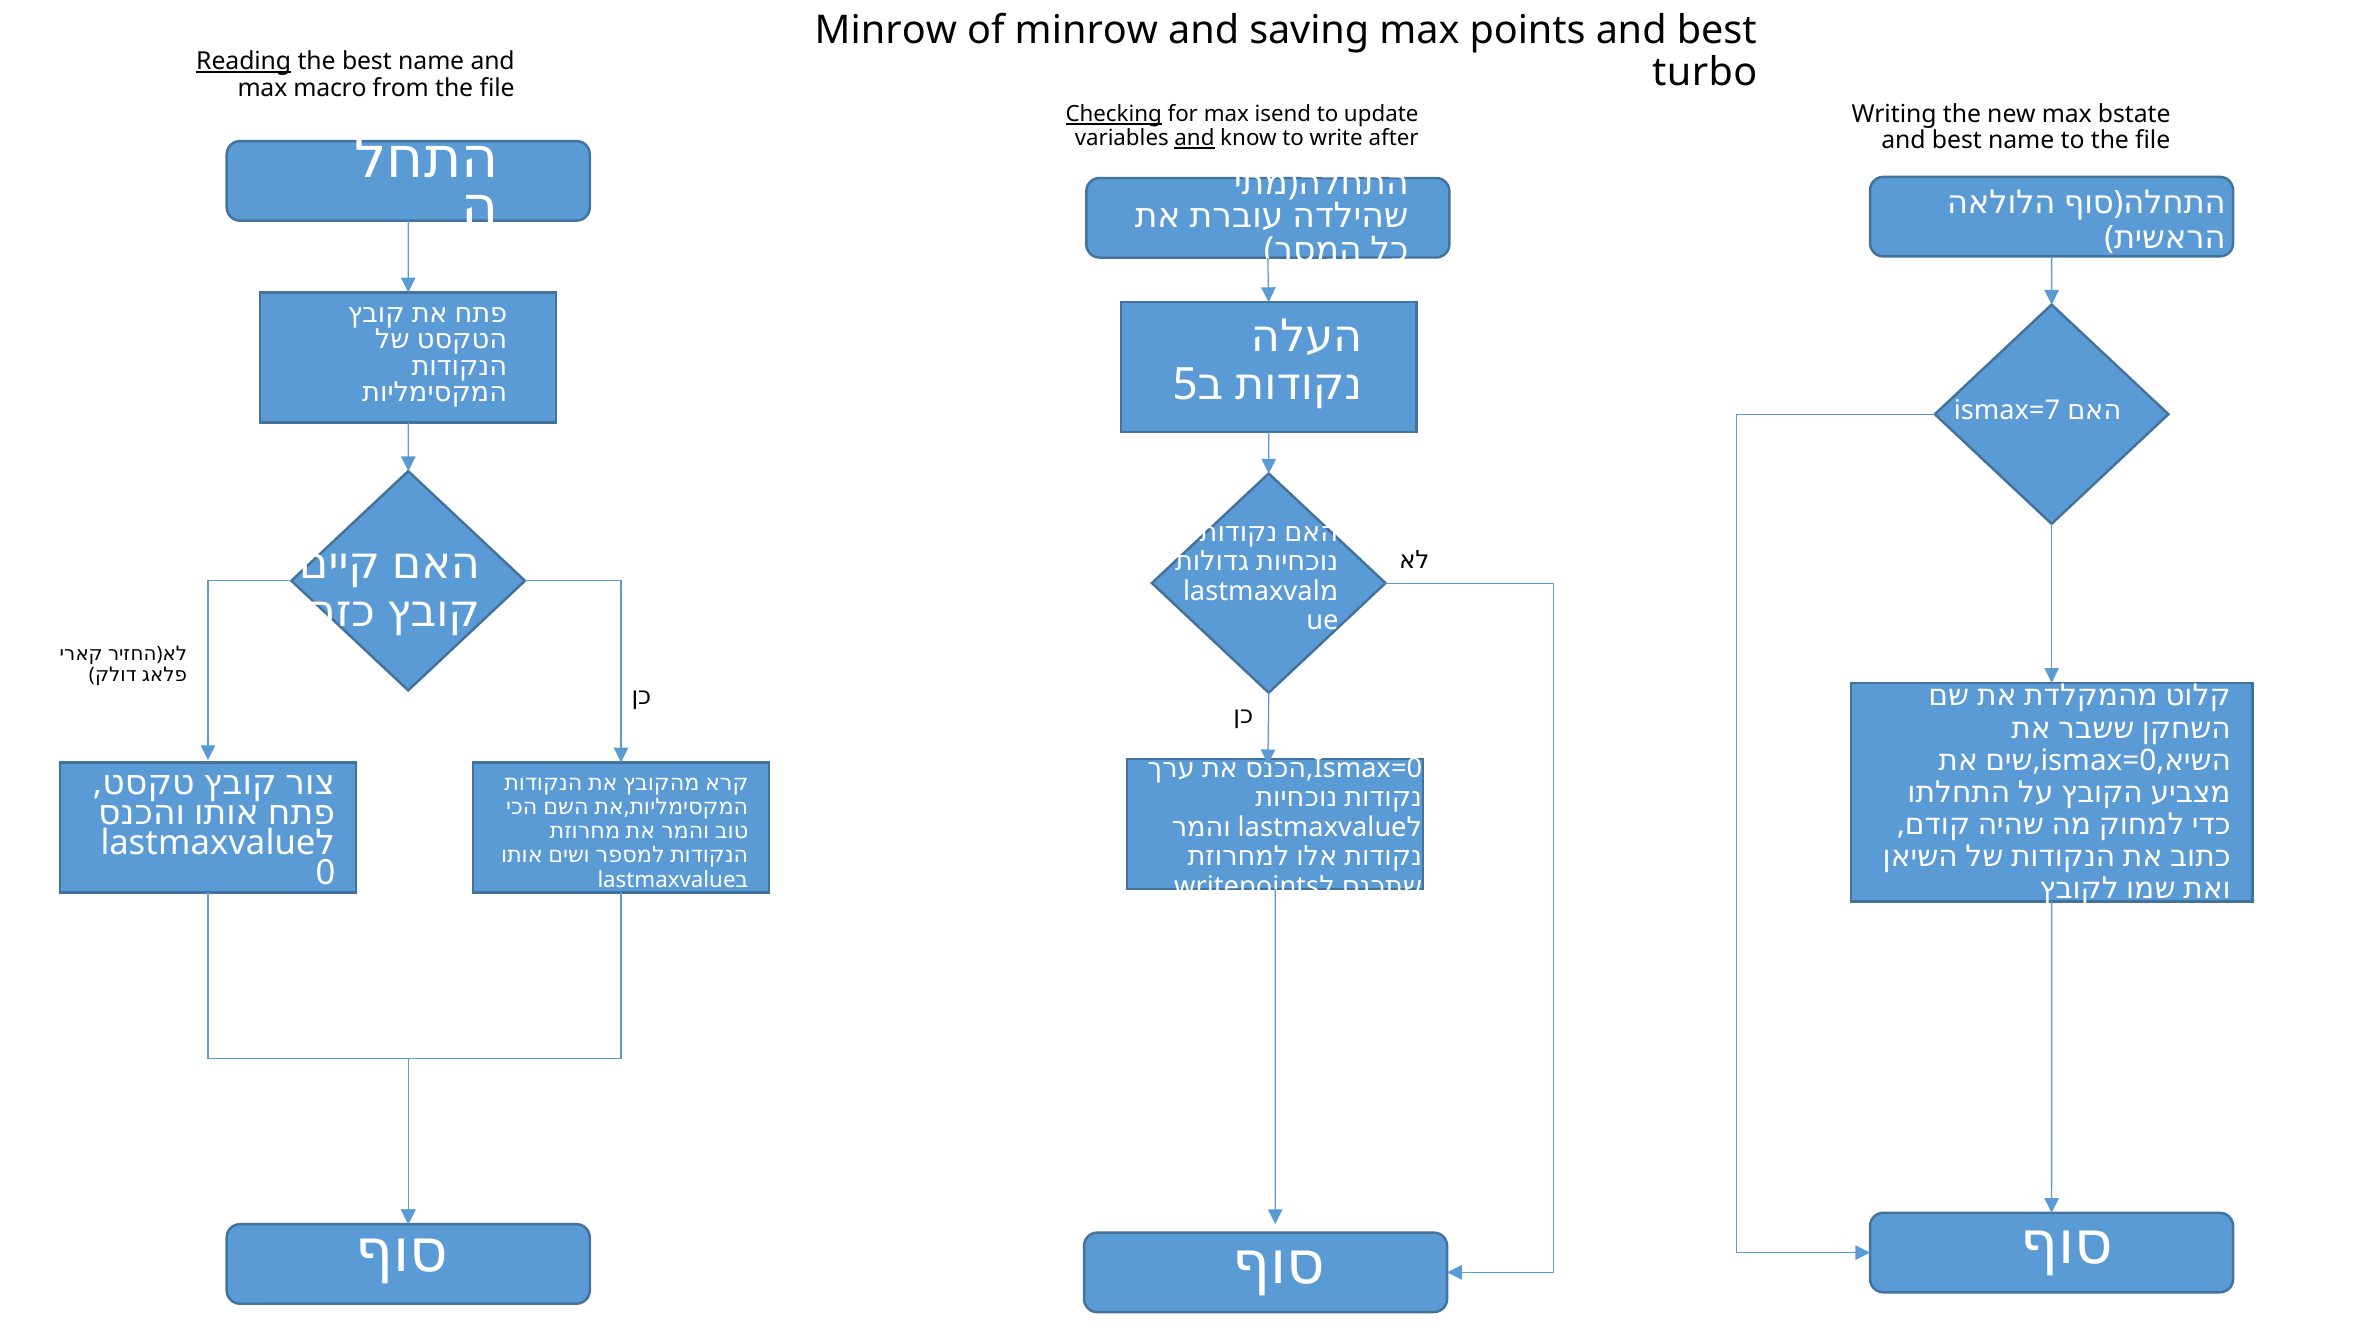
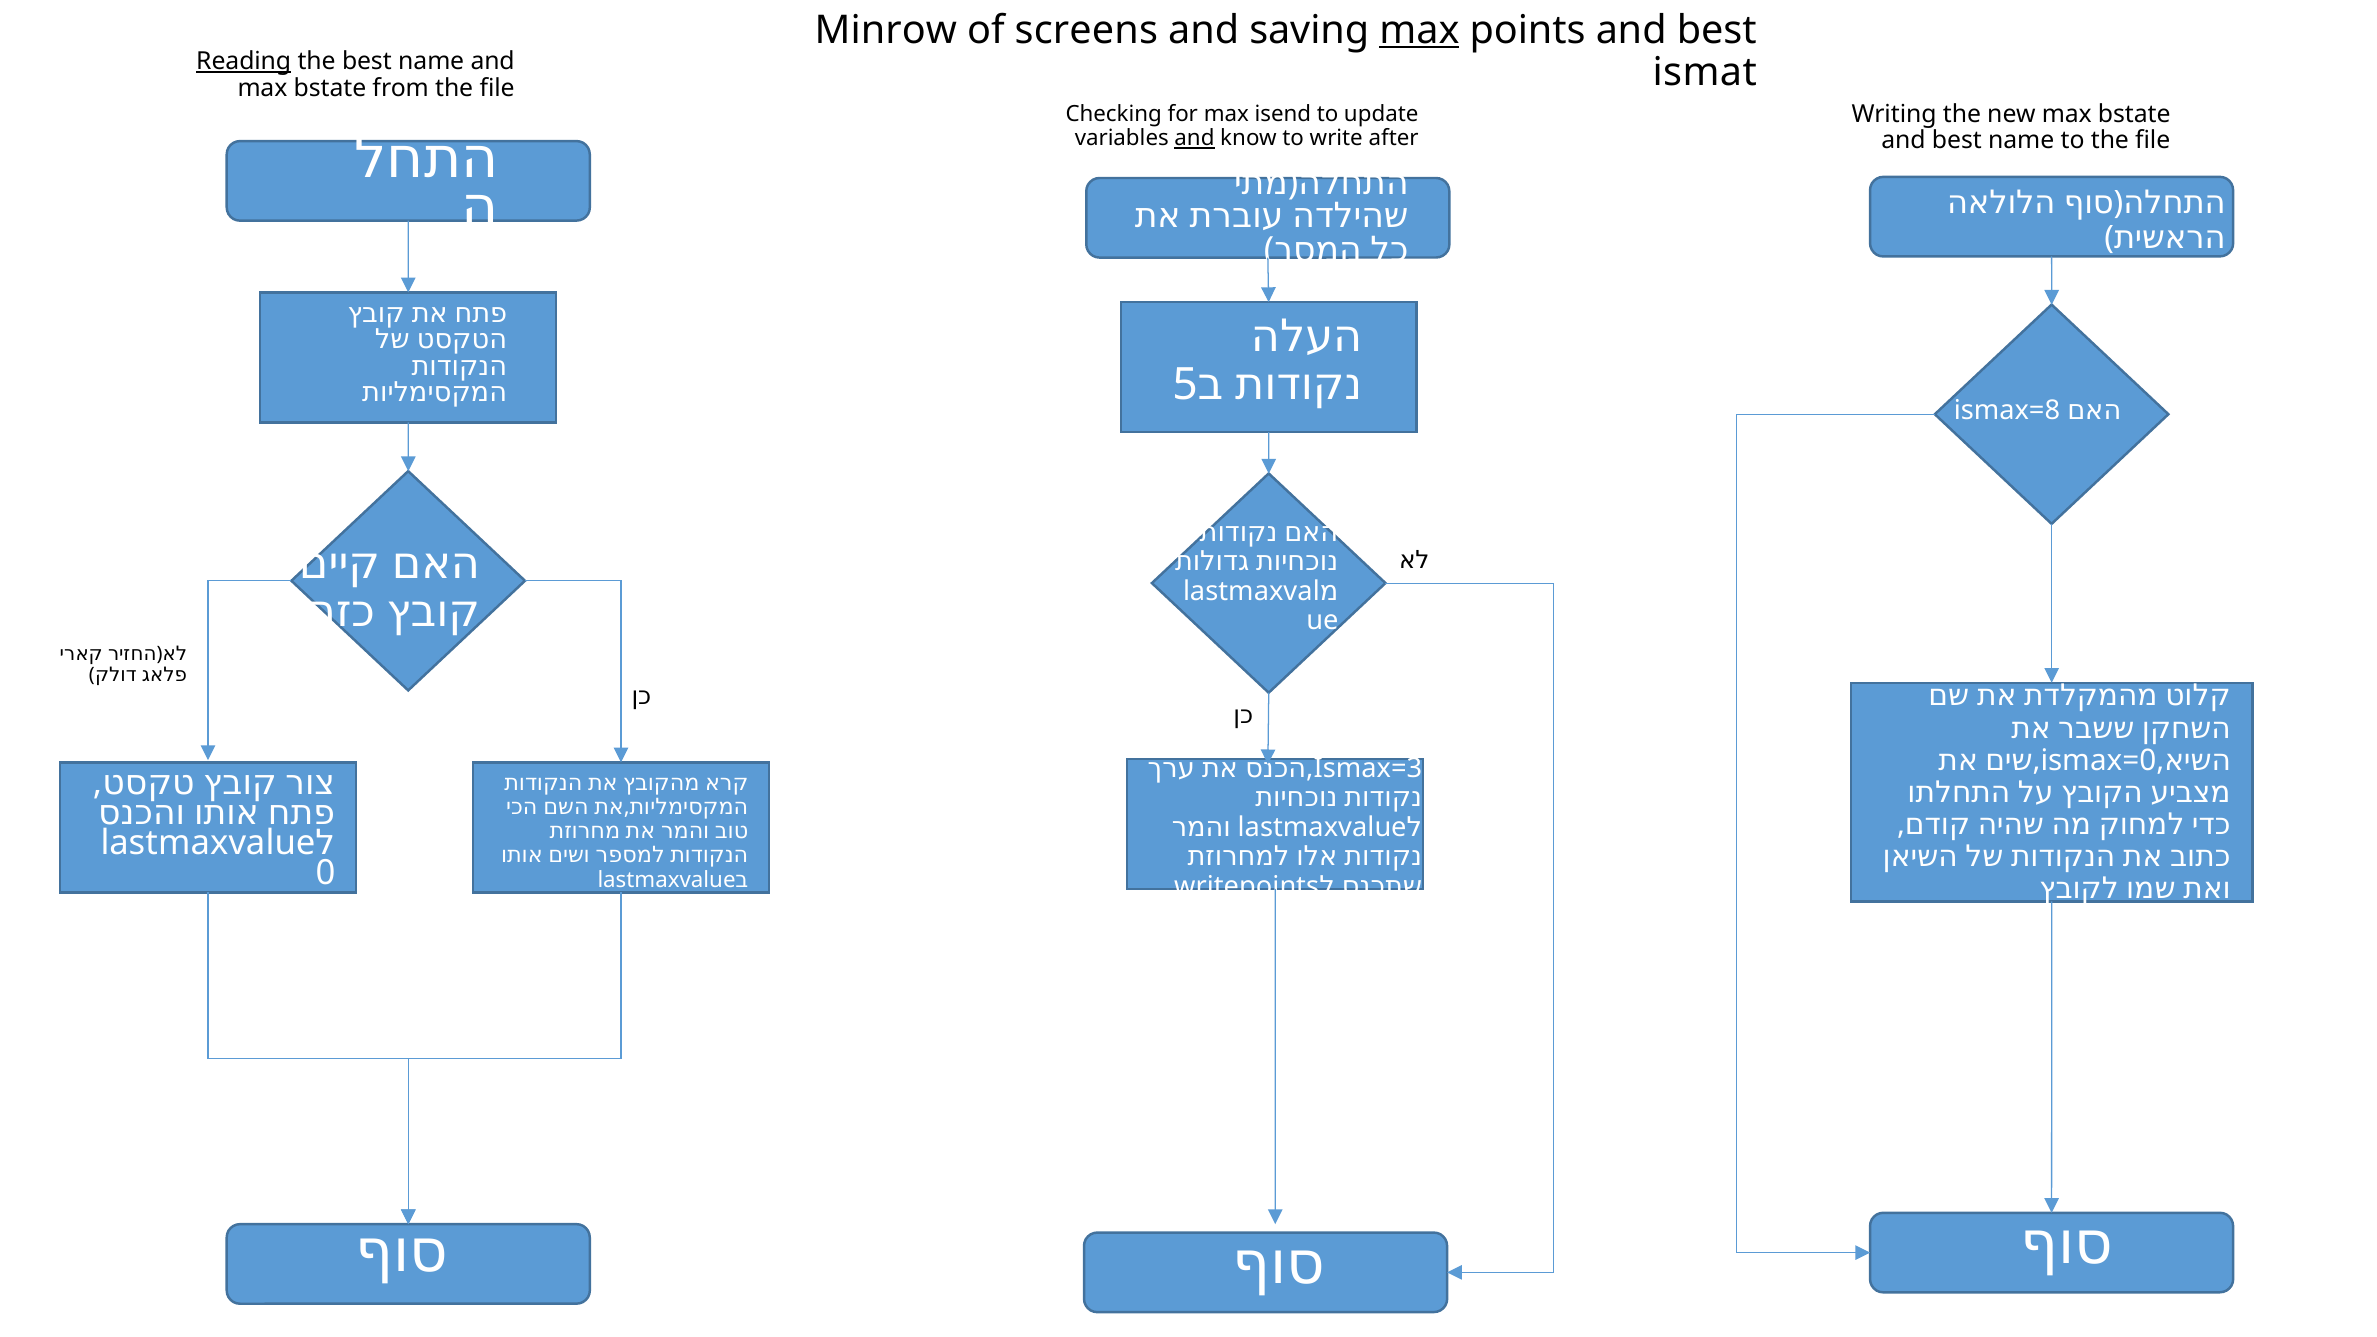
of minrow: minrow -> screens
max at (1419, 30) underline: none -> present
turbo: turbo -> ismat
macro at (330, 88): macro -> bstate
Checking underline: present -> none
ismax=7: ismax=7 -> ismax=8
Ismax=0 at (1368, 768): Ismax=0 -> Ismax=3
